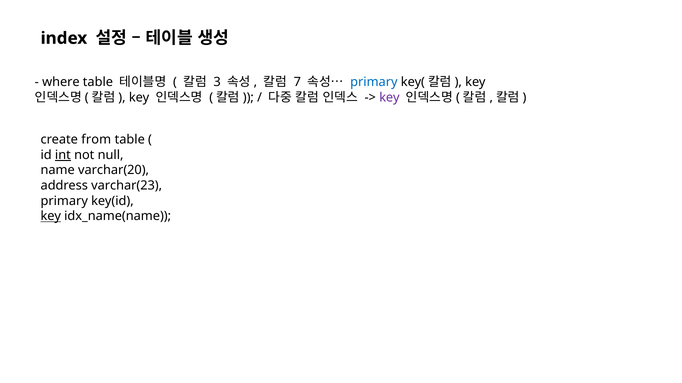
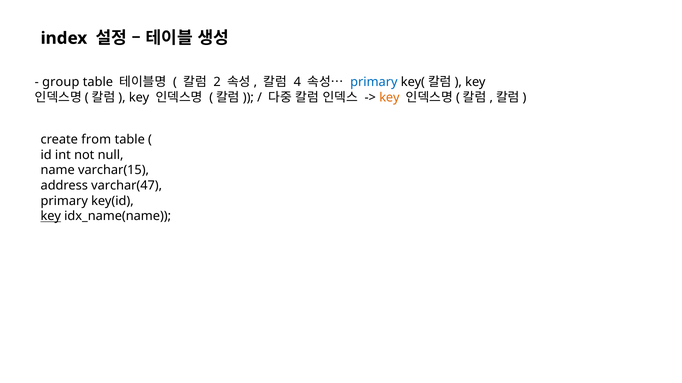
where: where -> group
3: 3 -> 2
7: 7 -> 4
key at (389, 98) colour: purple -> orange
int underline: present -> none
varchar(20: varchar(20 -> varchar(15
varchar(23: varchar(23 -> varchar(47
